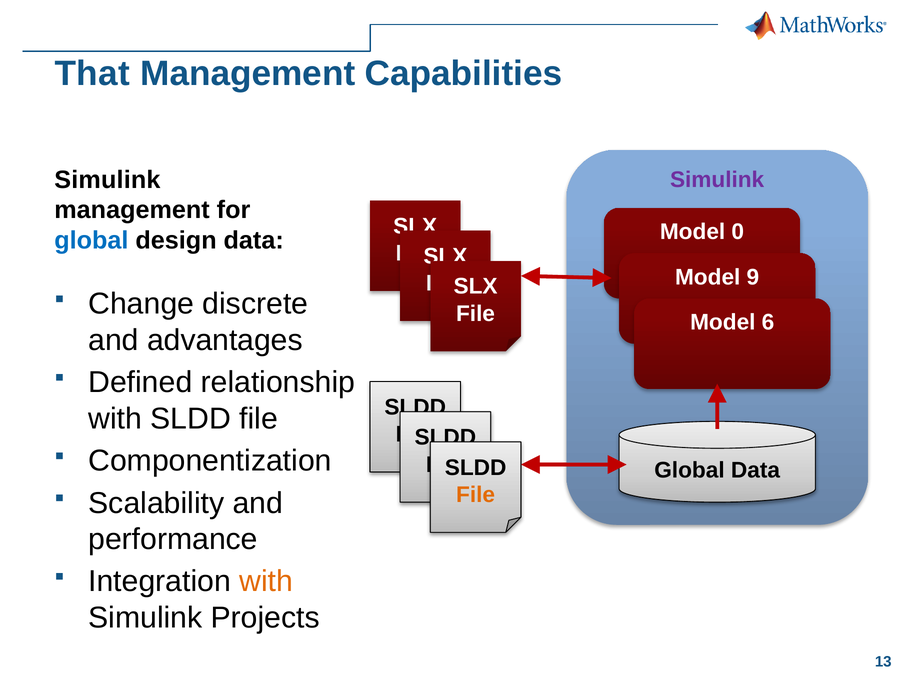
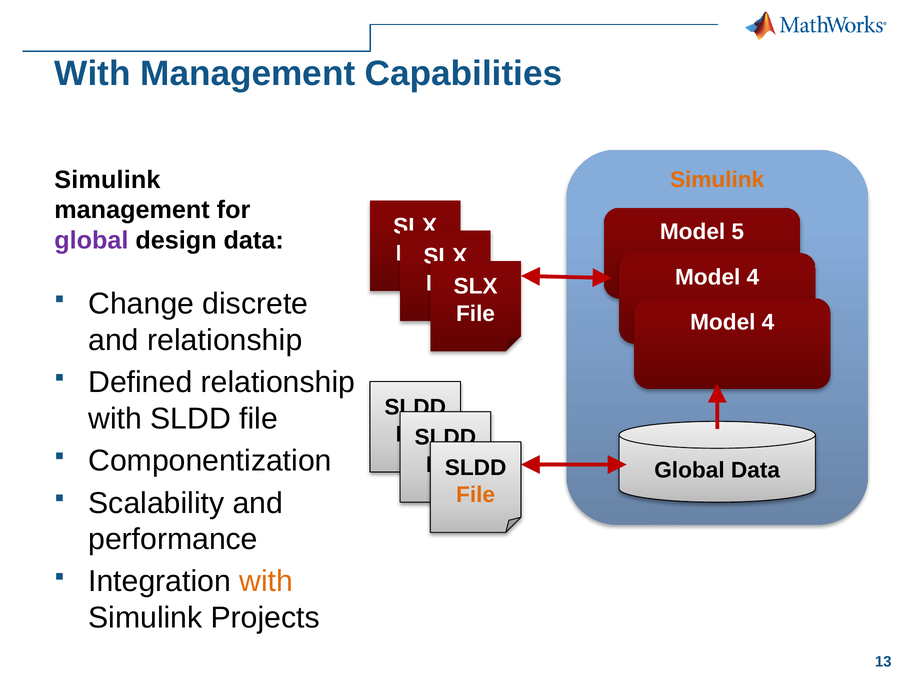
That at (92, 73): That -> With
Simulink at (717, 180) colour: purple -> orange
0: 0 -> 5
global at (91, 240) colour: blue -> purple
9 at (753, 277): 9 -> 4
6 at (768, 323): 6 -> 4
and advantages: advantages -> relationship
